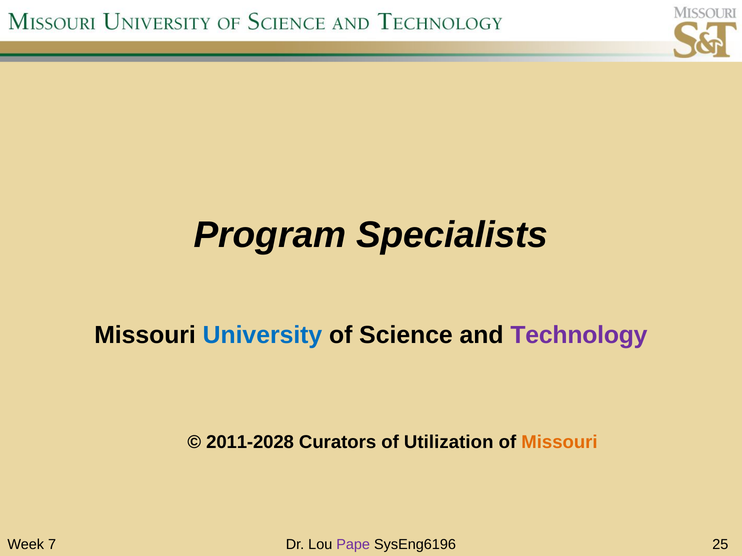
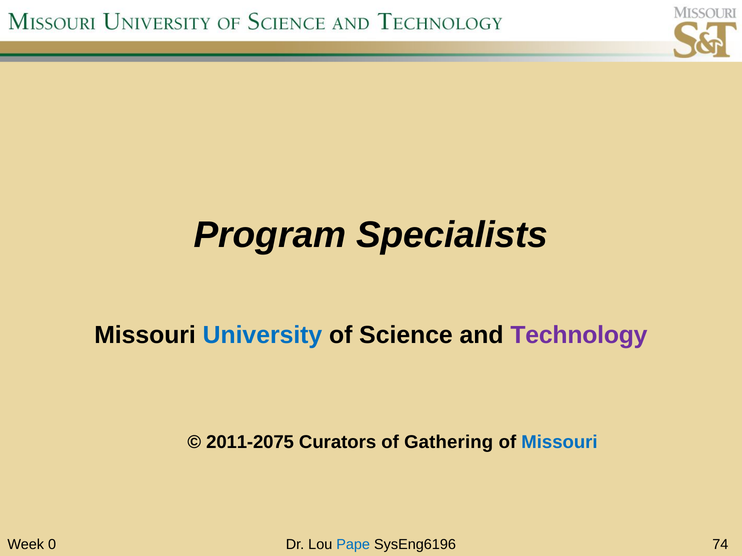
2011-2028: 2011-2028 -> 2011-2075
Utilization: Utilization -> Gathering
Missouri at (559, 443) colour: orange -> blue
7: 7 -> 0
Pape colour: purple -> blue
25: 25 -> 74
